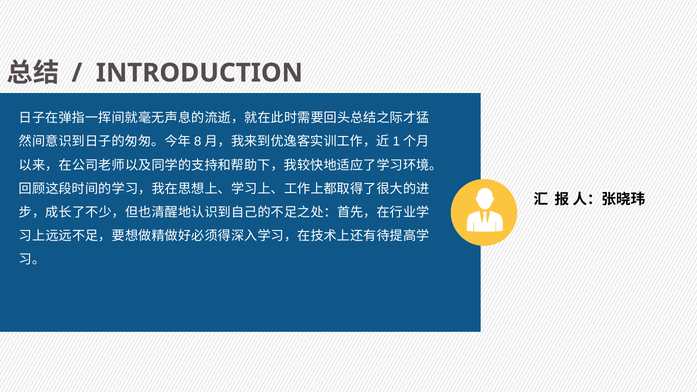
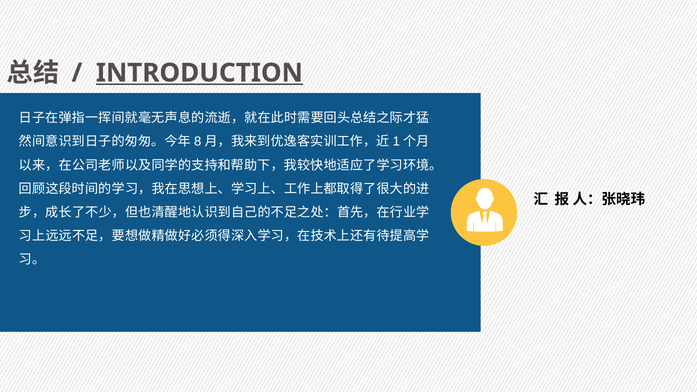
INTRODUCTION underline: none -> present
